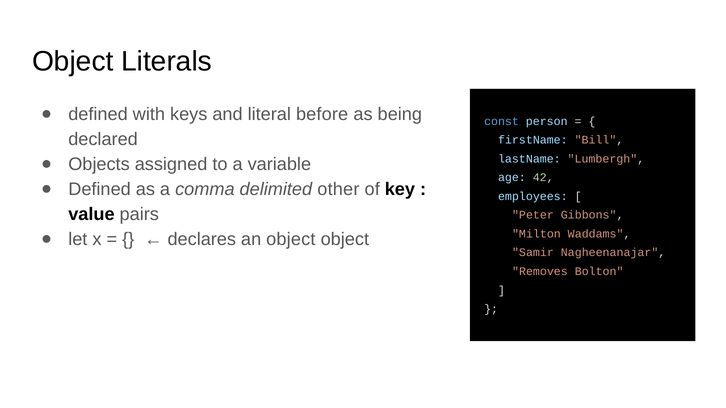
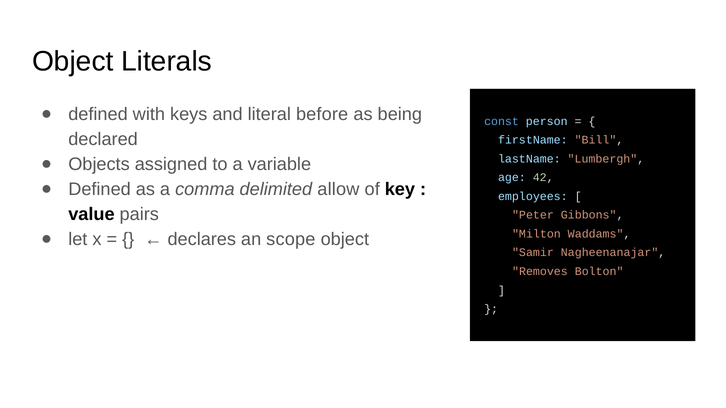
other: other -> allow
an object: object -> scope
